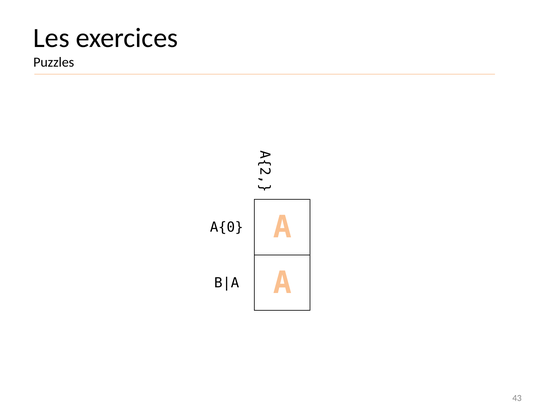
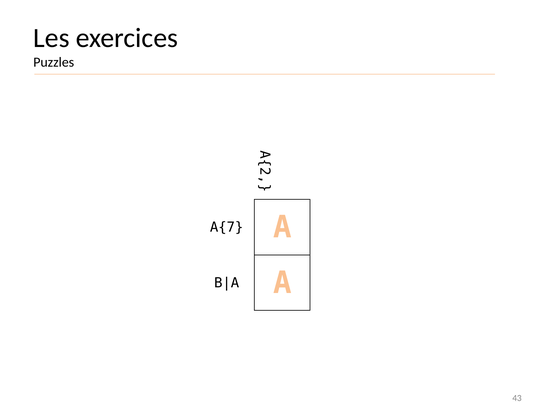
A{0: A{0 -> A{7
